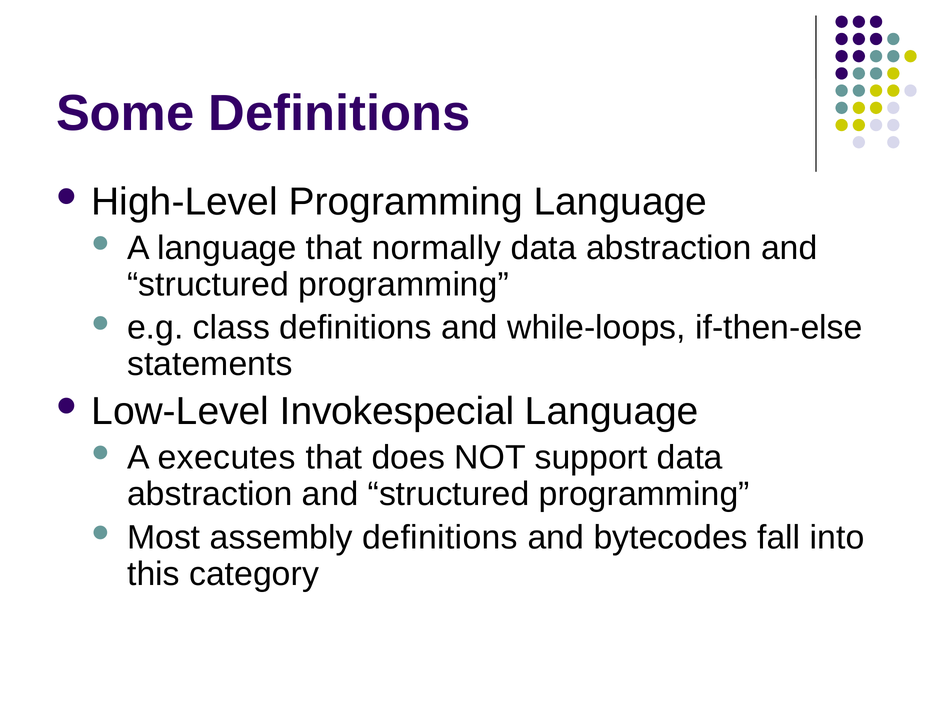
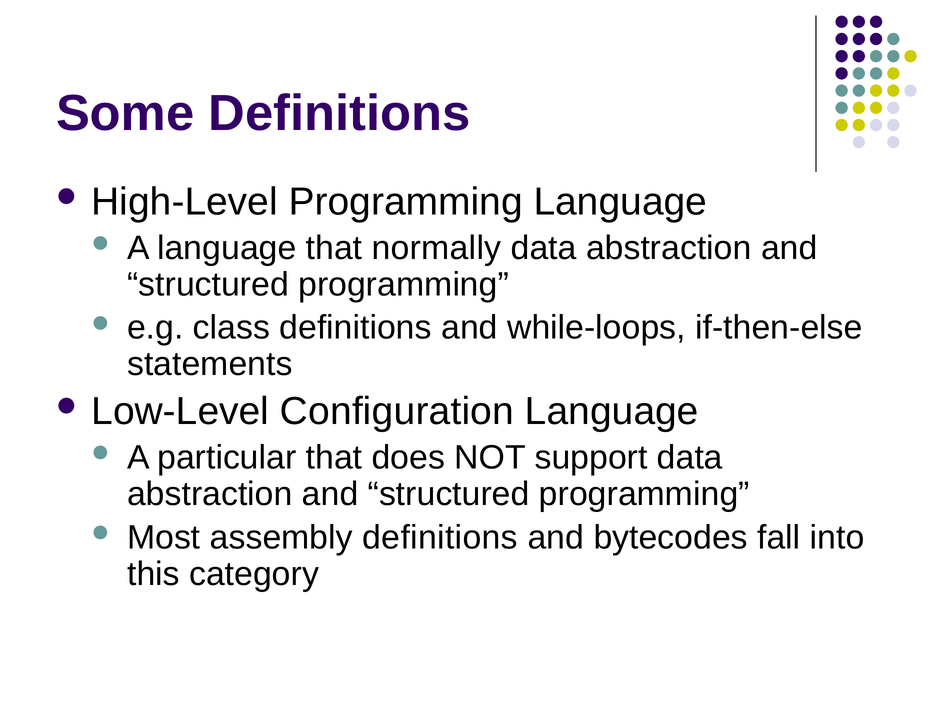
Invokespecial: Invokespecial -> Configuration
executes: executes -> particular
